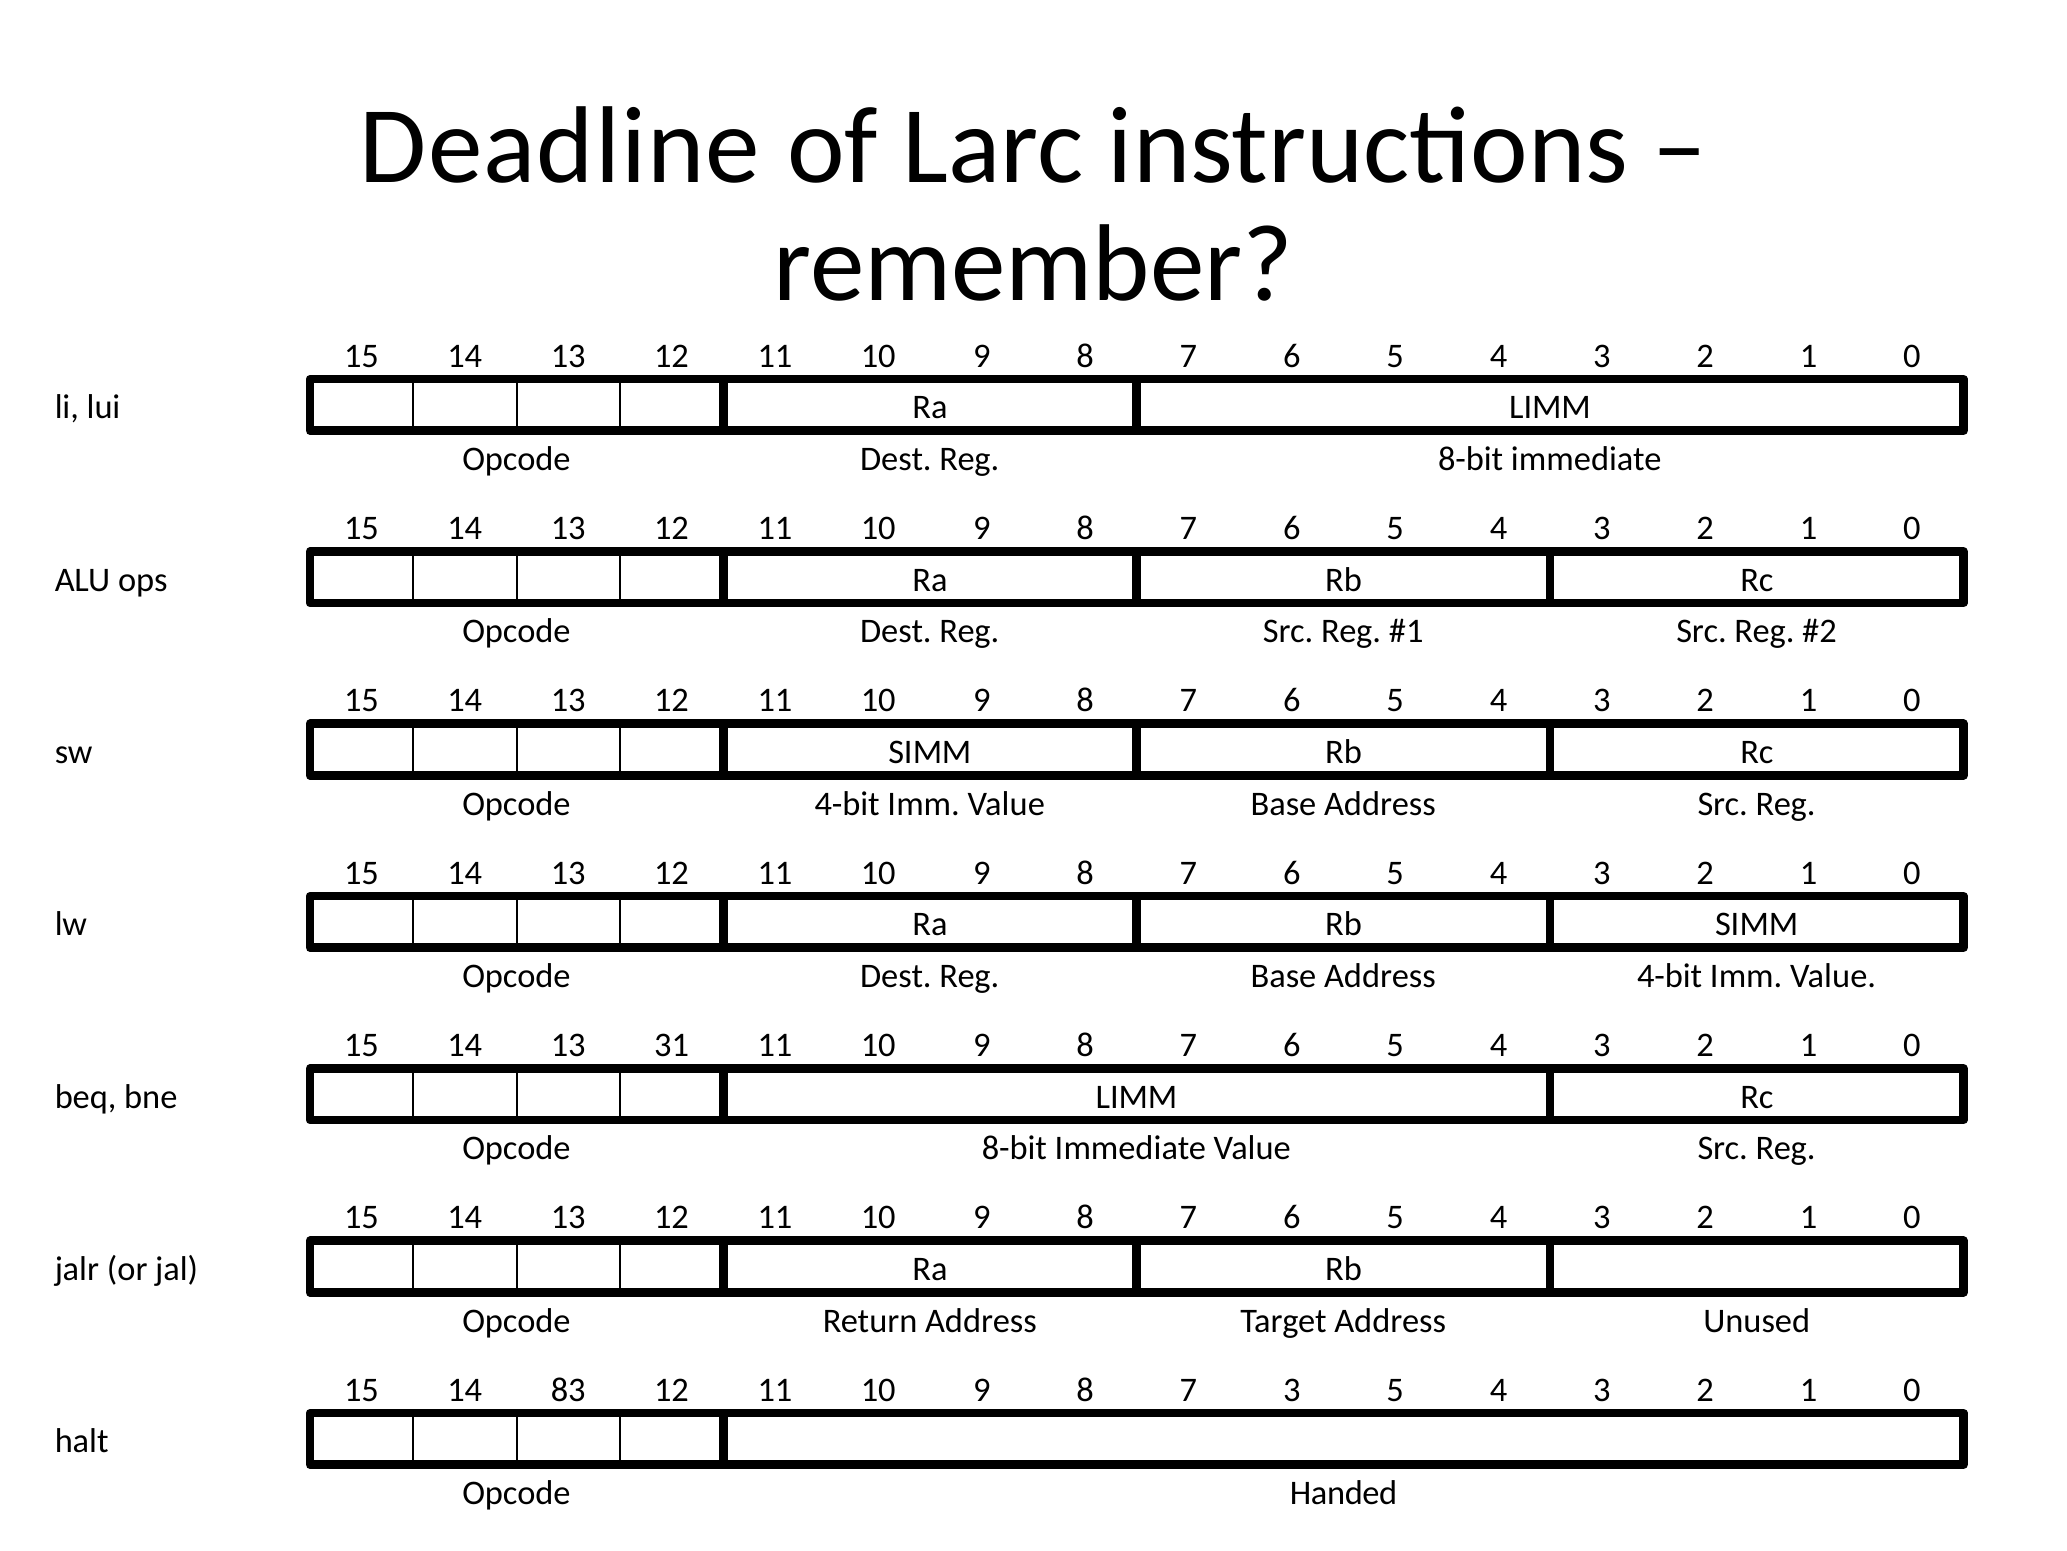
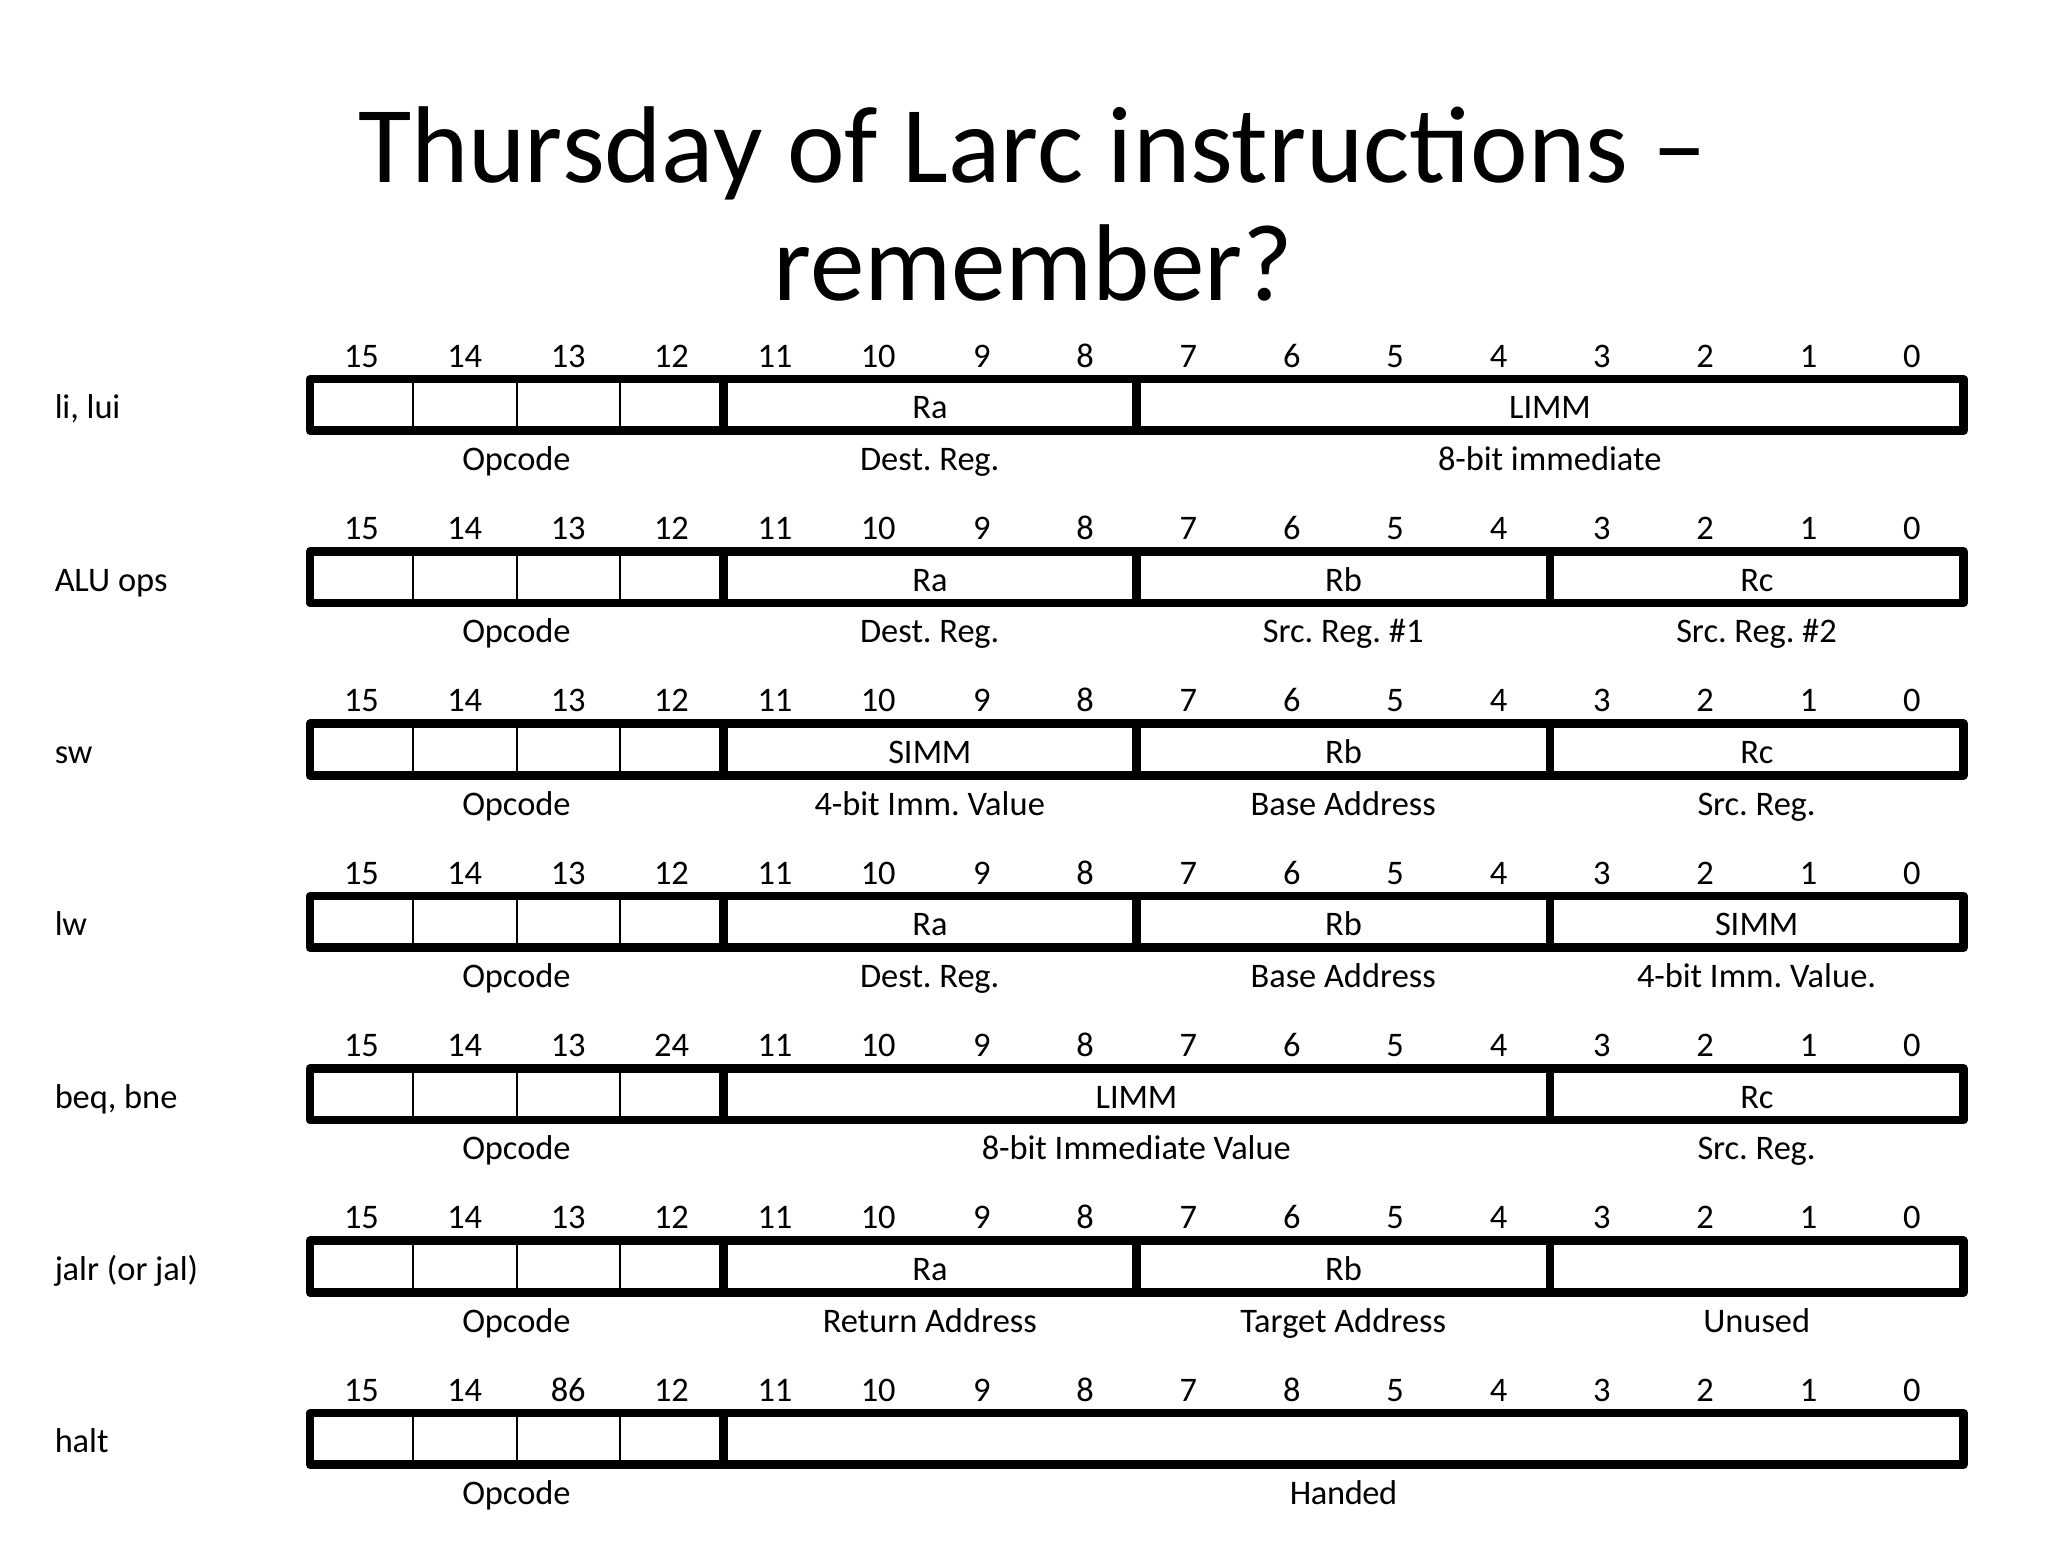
Deadline: Deadline -> Thursday
31: 31 -> 24
83: 83 -> 86
7 3: 3 -> 8
